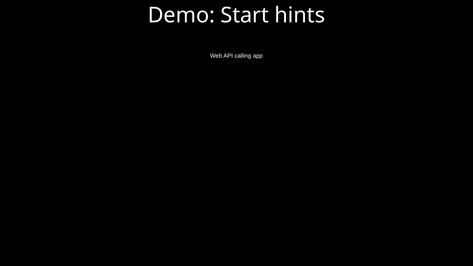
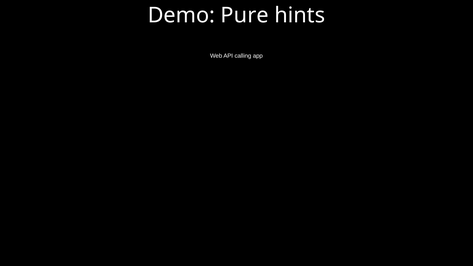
Start: Start -> Pure
